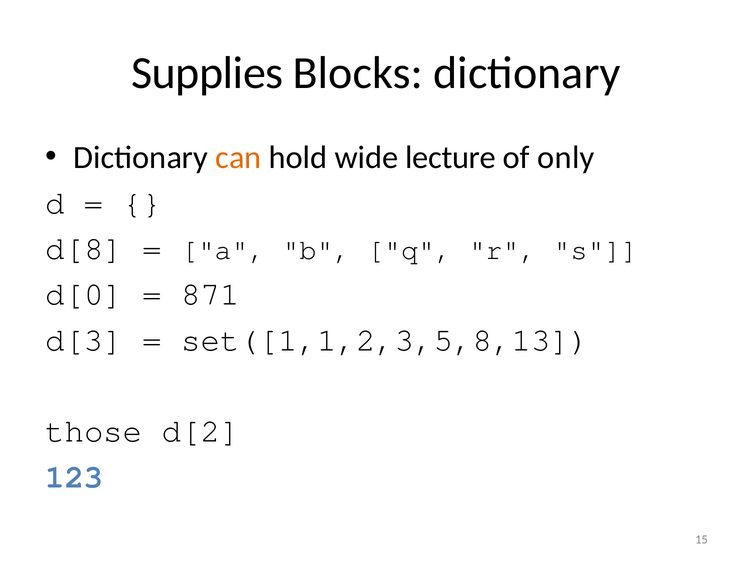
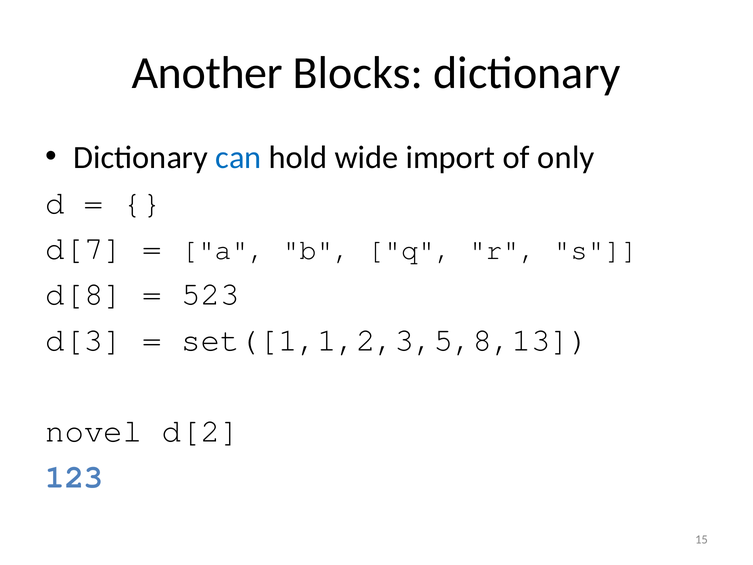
Supplies: Supplies -> Another
can colour: orange -> blue
lecture: lecture -> import
d[8: d[8 -> d[7
d[0: d[0 -> d[8
871: 871 -> 523
those: those -> novel
